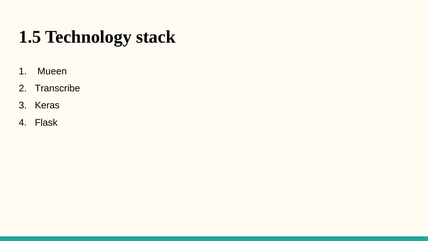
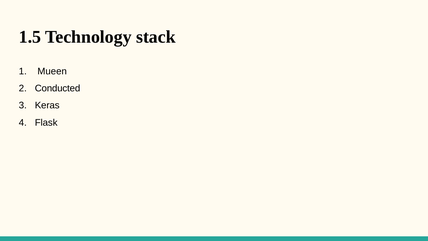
Transcribe: Transcribe -> Conducted
